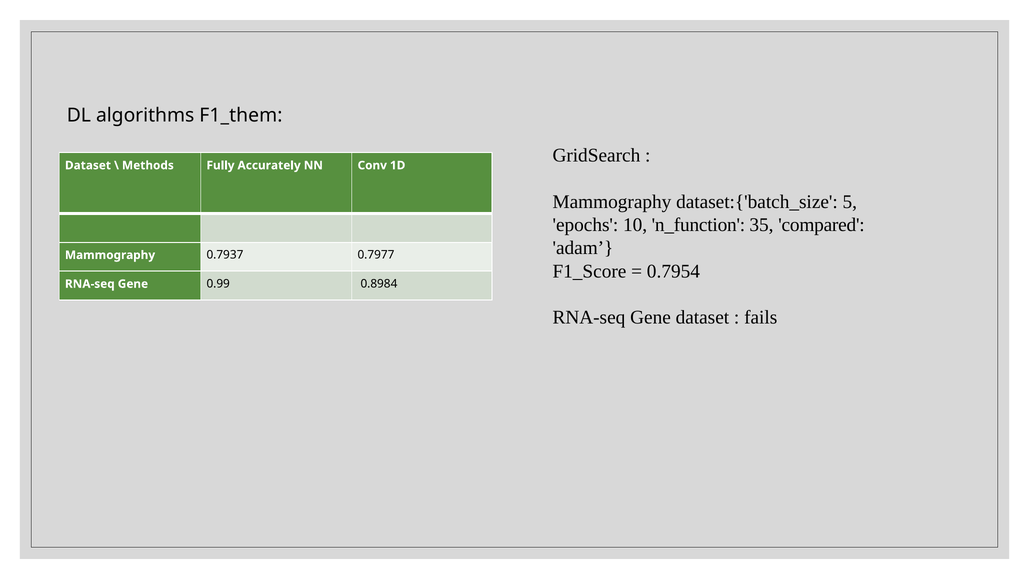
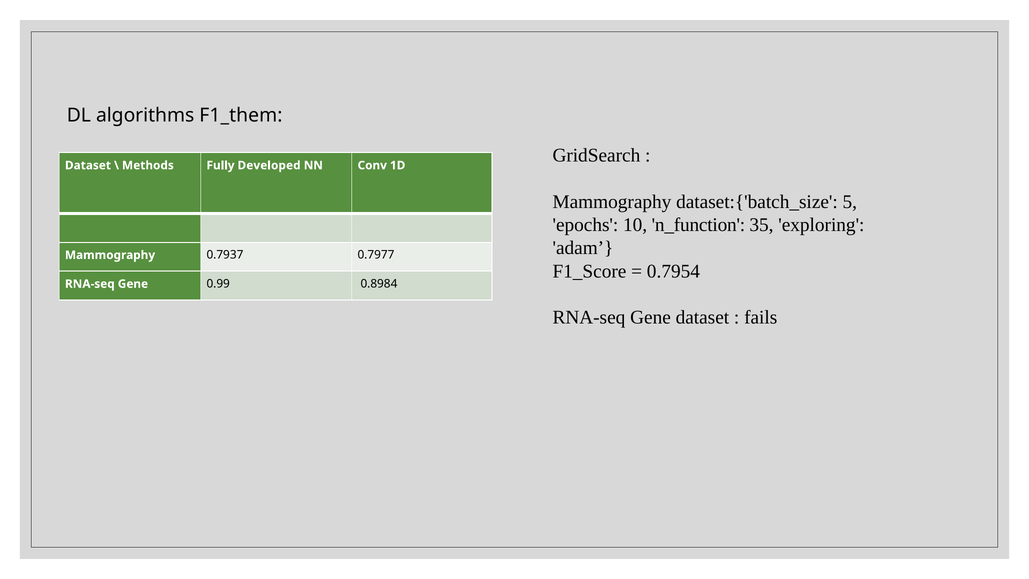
Accurately: Accurately -> Developed
compared: compared -> exploring
